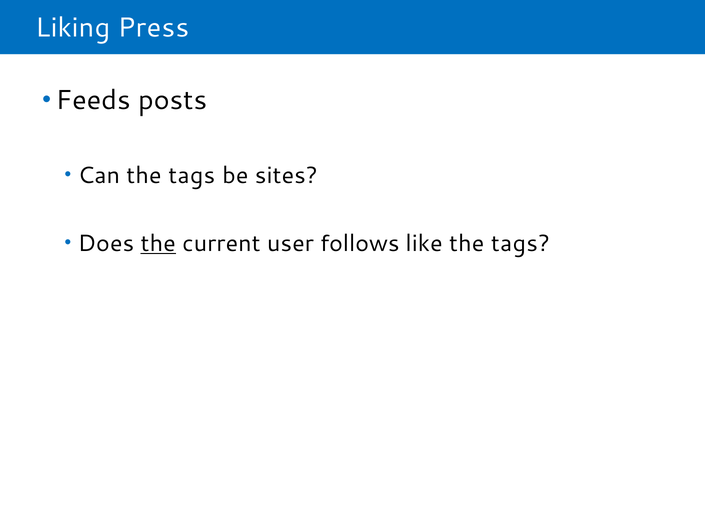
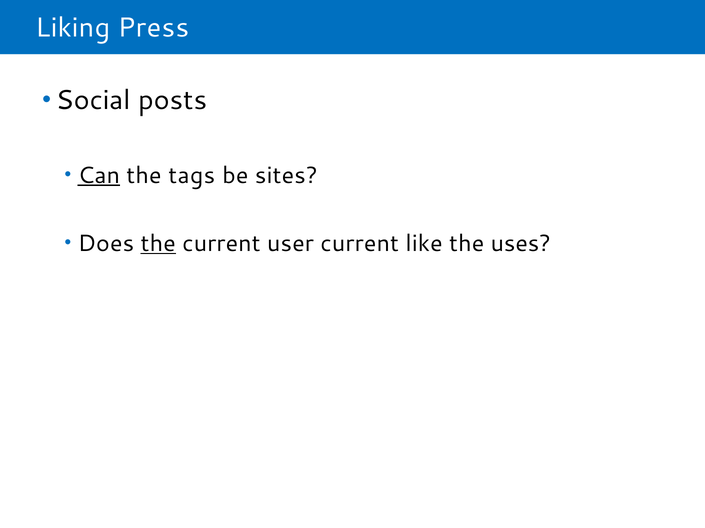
Feeds: Feeds -> Social
Can underline: none -> present
user follows: follows -> current
like the tags: tags -> uses
